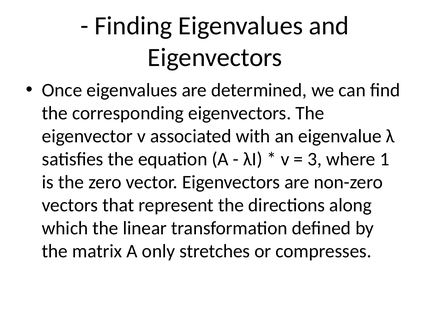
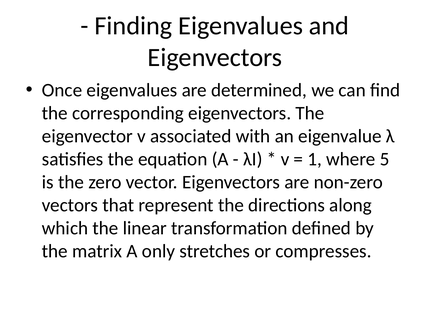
3: 3 -> 1
1: 1 -> 5
